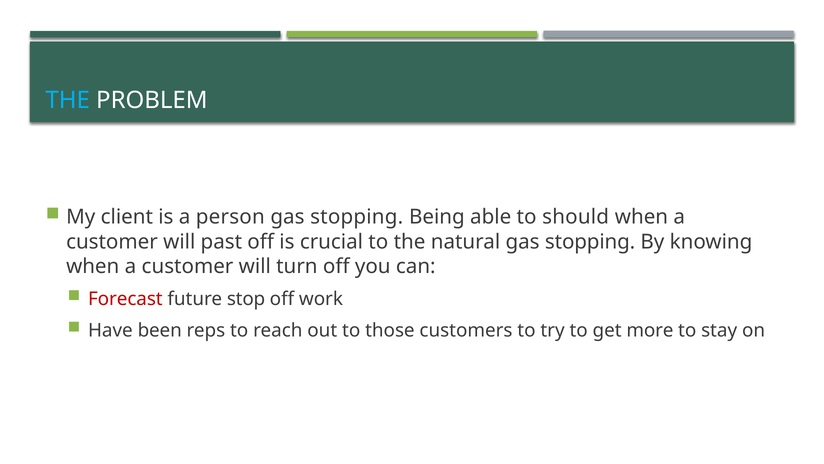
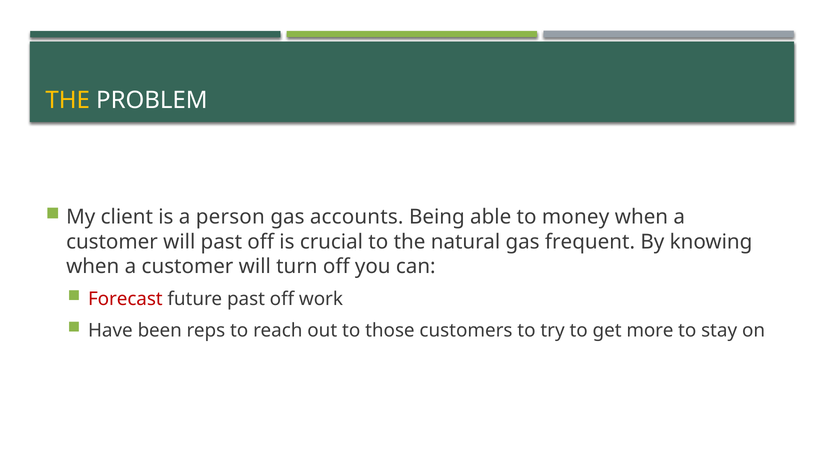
THE at (68, 100) colour: light blue -> yellow
stopping at (357, 217): stopping -> accounts
should: should -> money
natural gas stopping: stopping -> frequent
future stop: stop -> past
